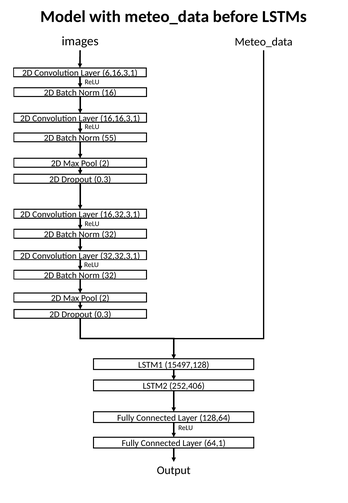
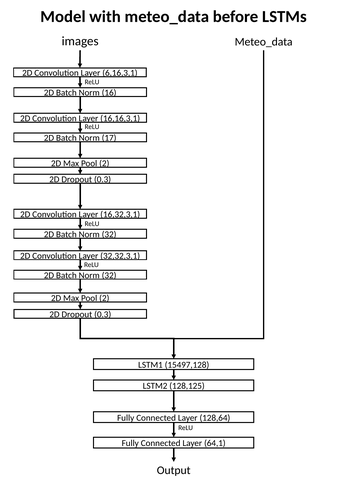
55: 55 -> 17
252,406: 252,406 -> 128,125
